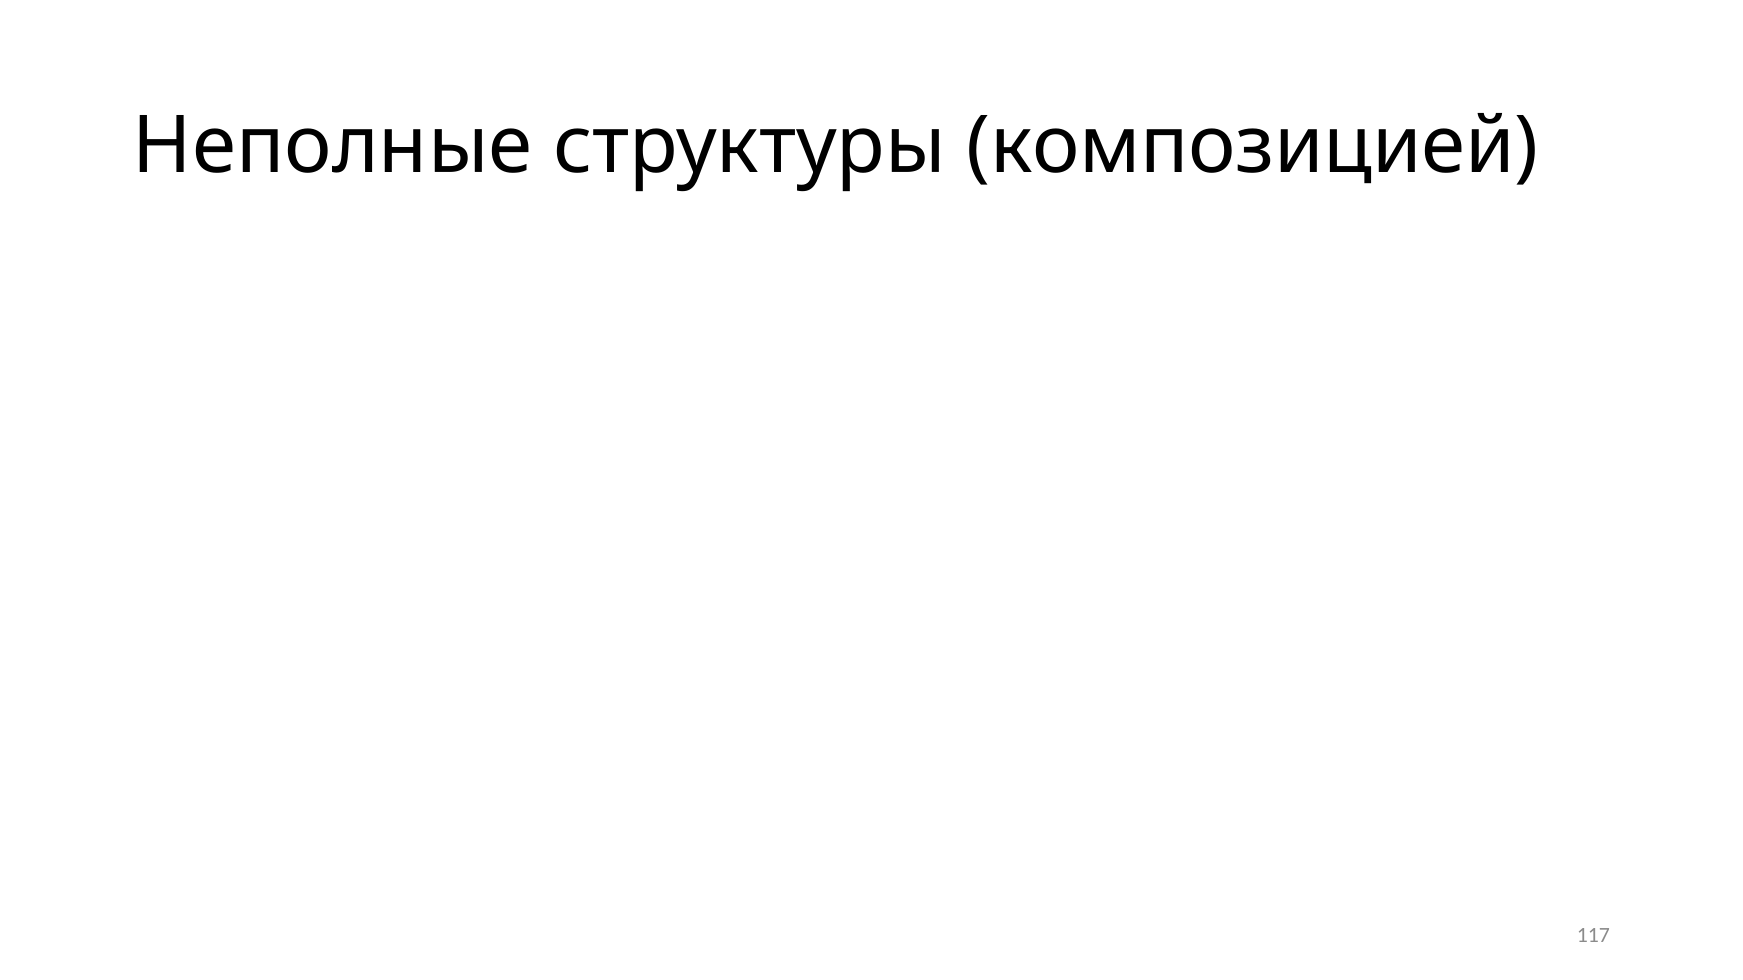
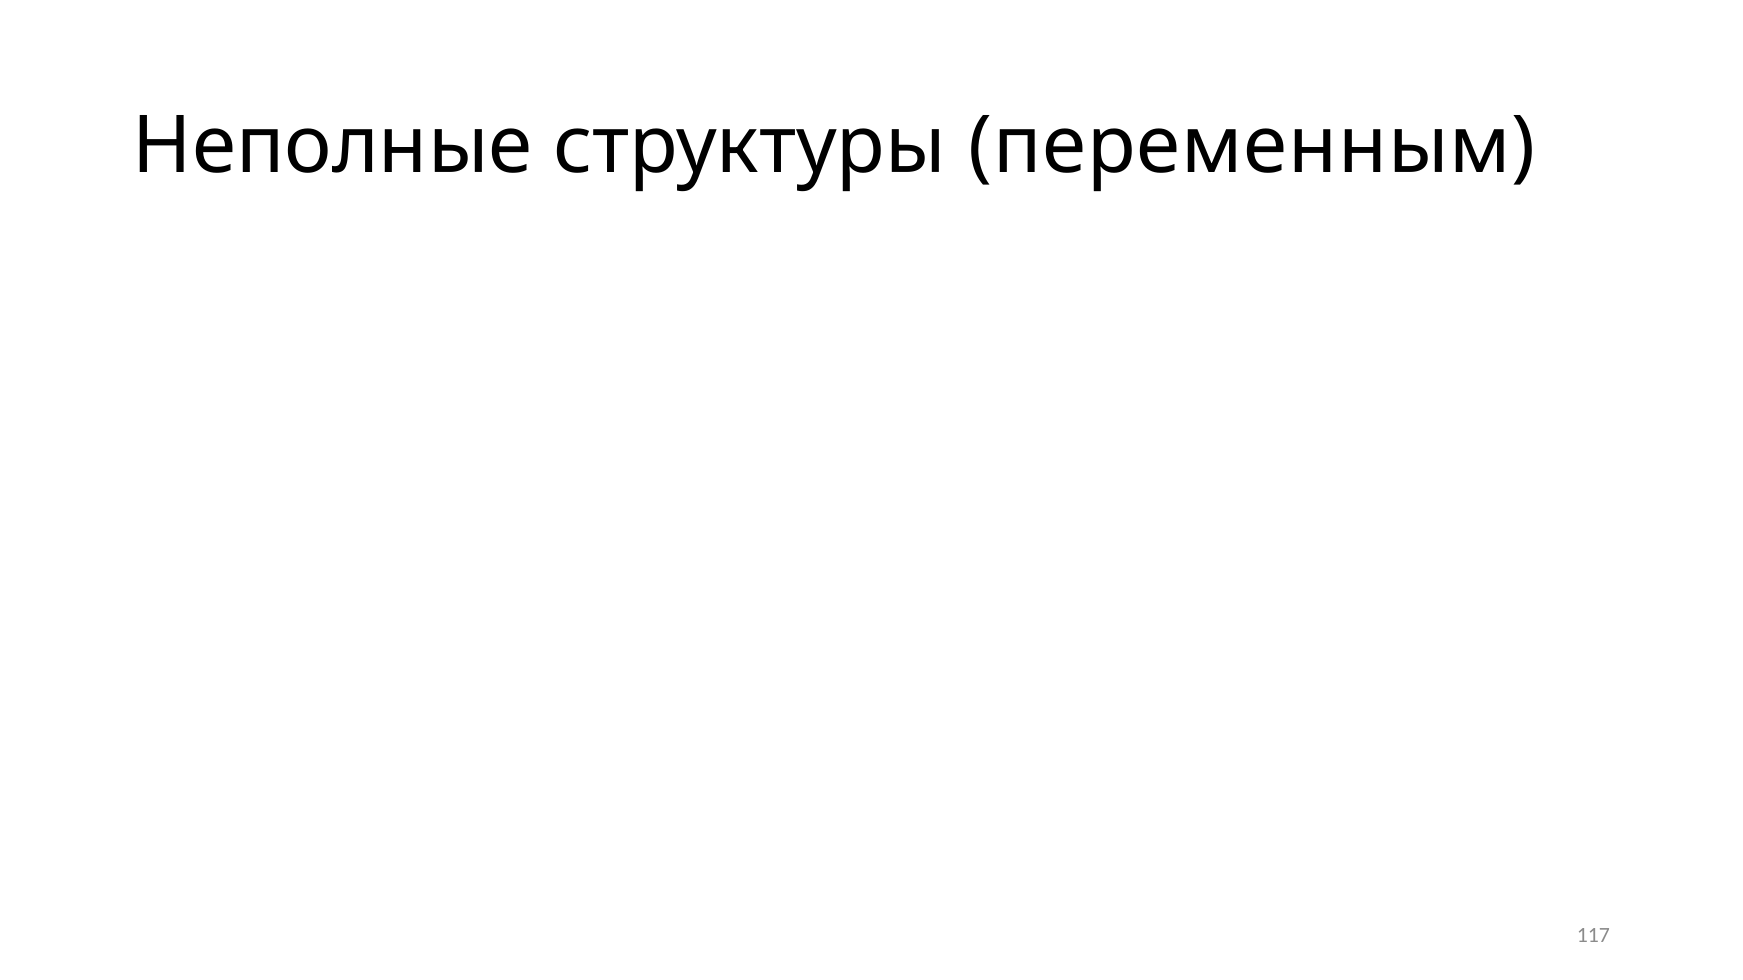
композицией: композицией -> переменным
